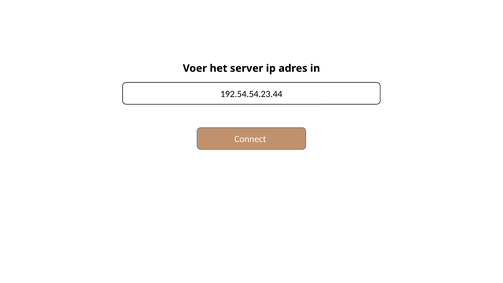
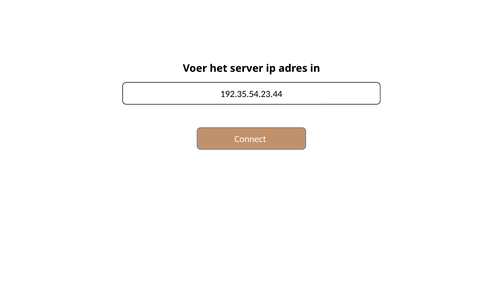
192.54.54.23.44: 192.54.54.23.44 -> 192.35.54.23.44
